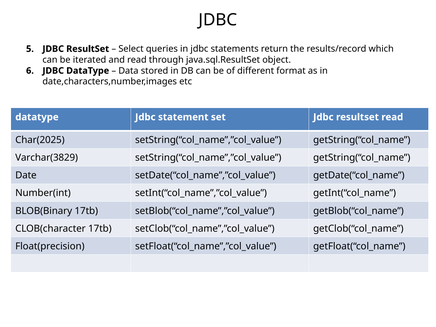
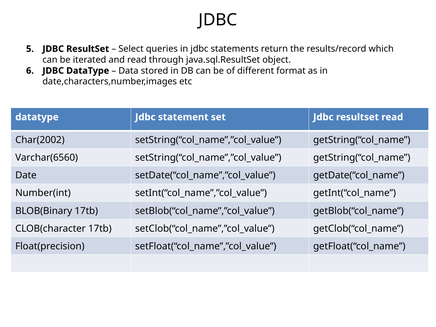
Char(2025: Char(2025 -> Char(2002
Varchar(3829: Varchar(3829 -> Varchar(6560
